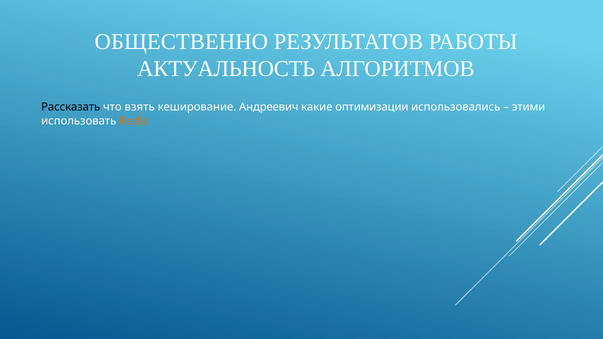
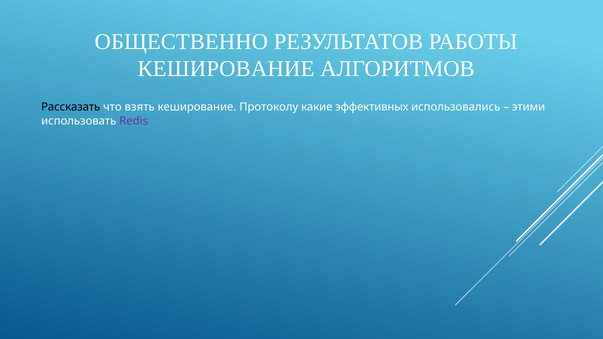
АКТУАЛЬНОСТЬ at (226, 69): АКТУАЛЬНОСТЬ -> КЕШИРОВАНИЕ
Андреевич: Андреевич -> Протоколу
оптимизации: оптимизации -> эффективных
Redis colour: orange -> purple
